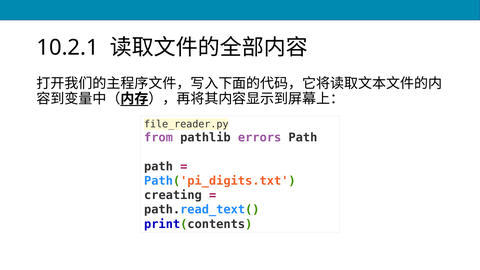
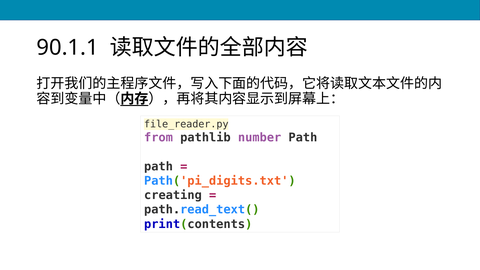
10.2.1: 10.2.1 -> 90.1.1
errors: errors -> number
